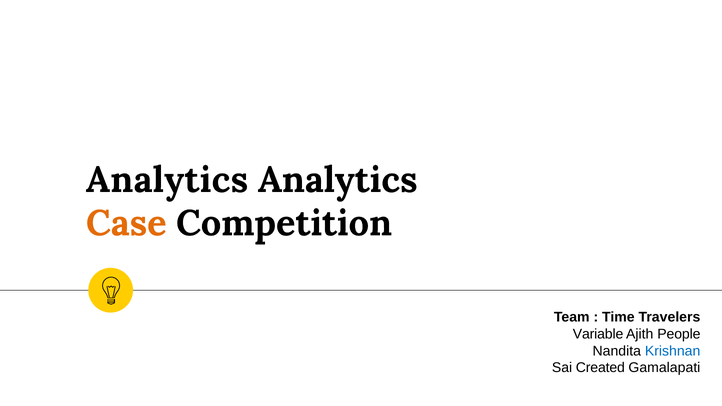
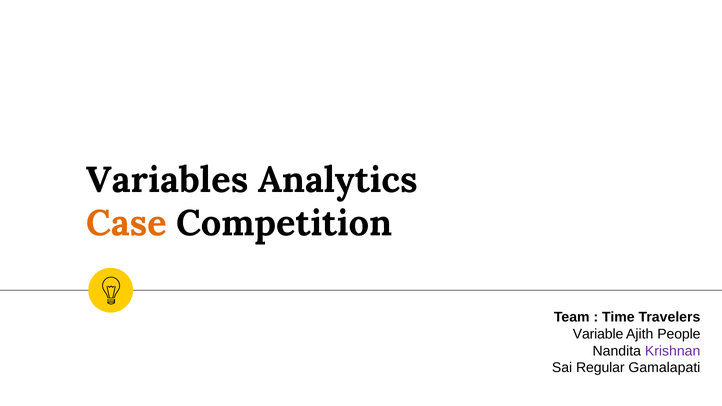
Analytics at (167, 180): Analytics -> Variables
Krishnan colour: blue -> purple
Created: Created -> Regular
